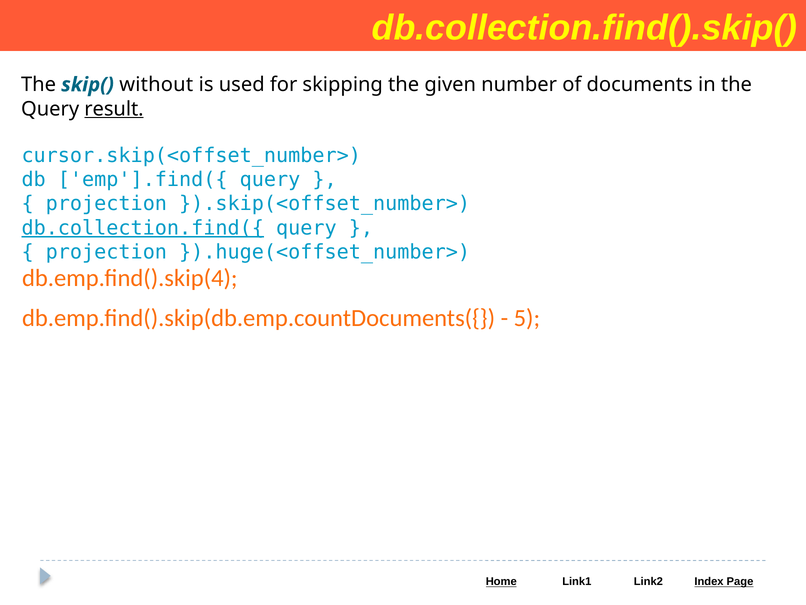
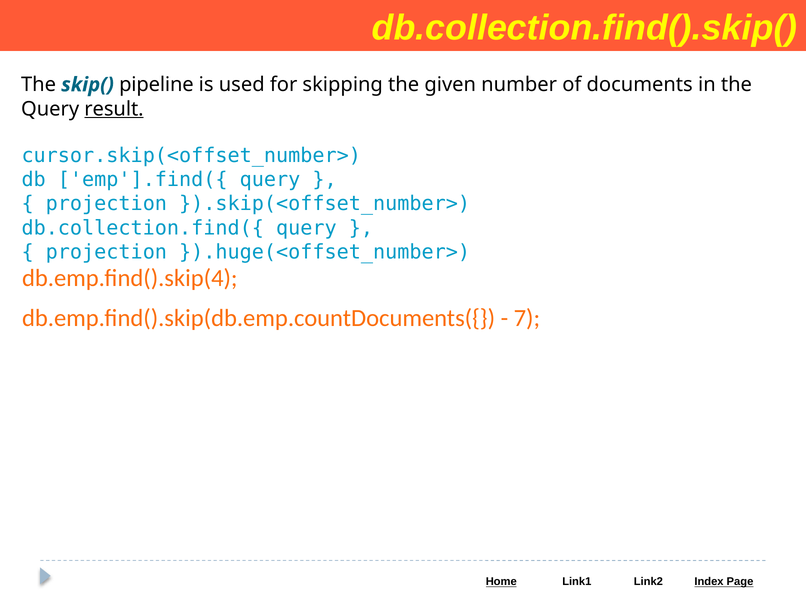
without: without -> pipeline
db.collection.find({ underline: present -> none
5: 5 -> 7
